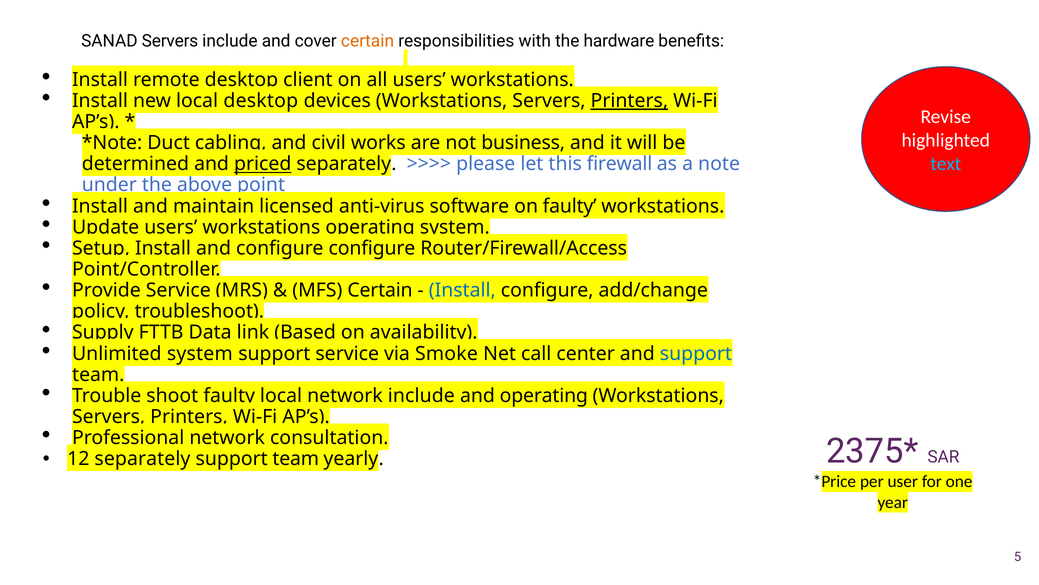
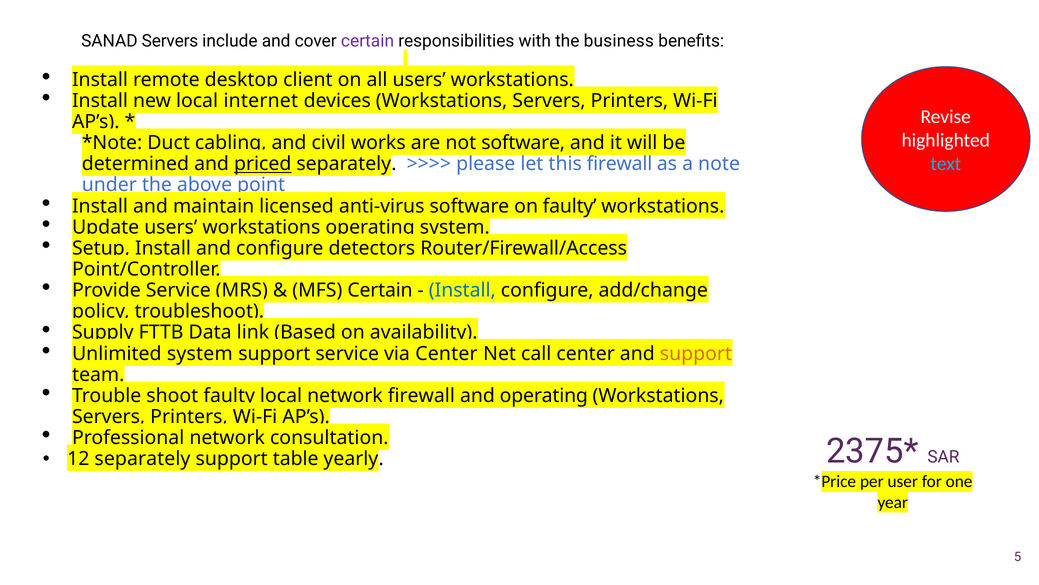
certain at (368, 41) colour: orange -> purple
hardware: hardware -> business
local desktop: desktop -> internet
Printers at (629, 101) underline: present -> none
not business: business -> software
configure configure: configure -> detectors
via Smoke: Smoke -> Center
support at (696, 353) colour: blue -> orange
include at (421, 395): include -> firewall
team at (296, 458): team -> table
